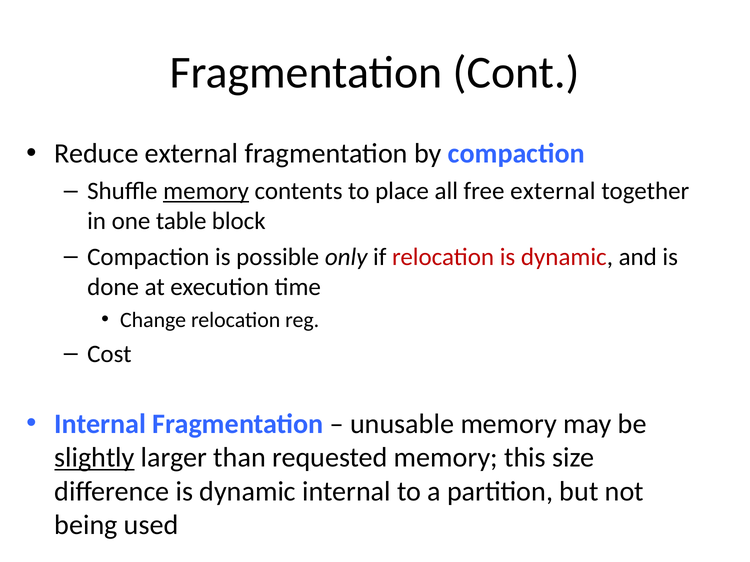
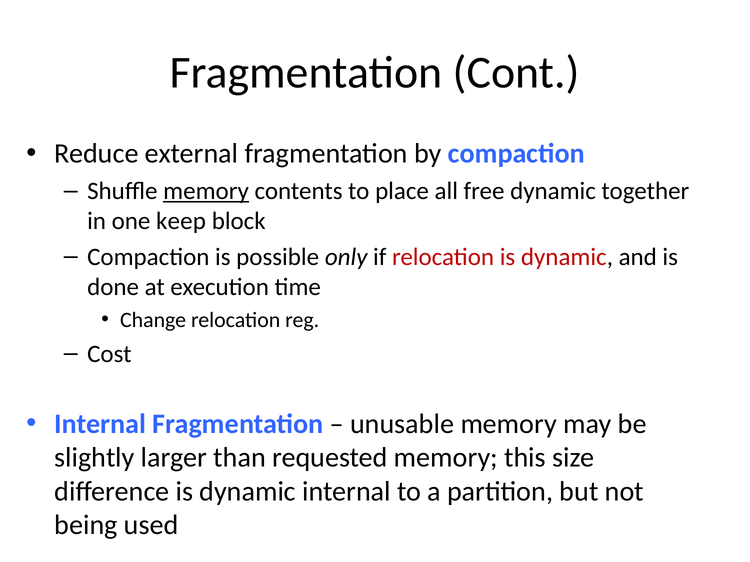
free external: external -> dynamic
table: table -> keep
slightly underline: present -> none
